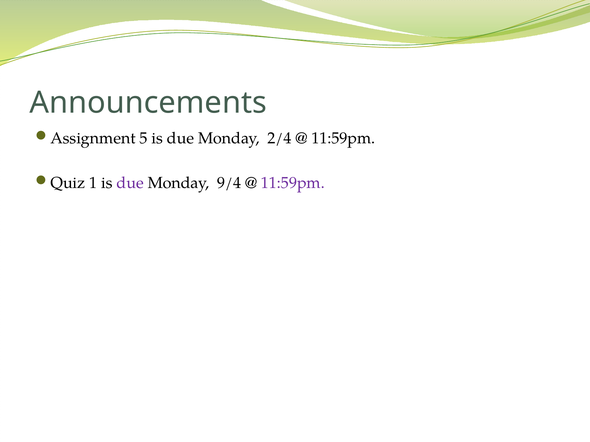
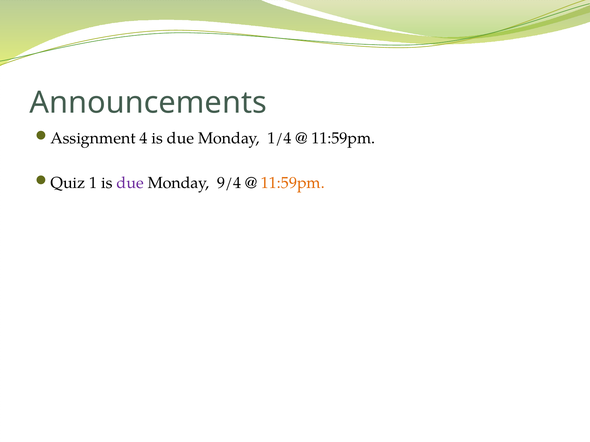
5: 5 -> 4
2/4: 2/4 -> 1/4
11:59pm at (293, 183) colour: purple -> orange
